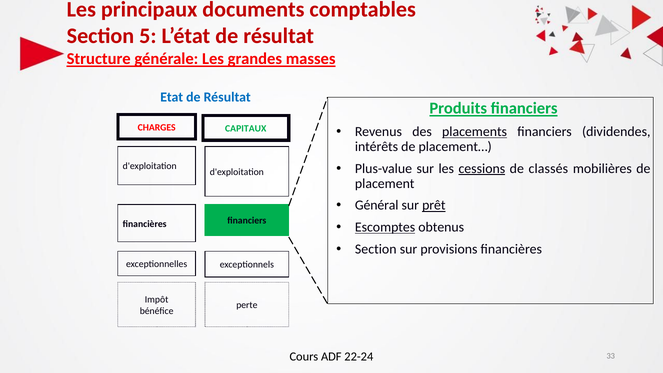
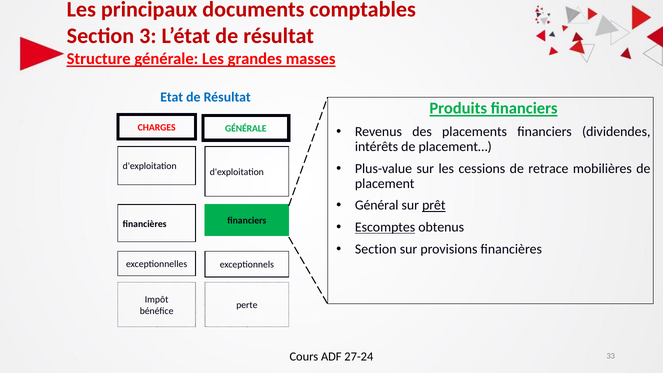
5: 5 -> 3
CHARGES CAPITAUX: CAPITAUX -> GÉNÉRALE
placements underline: present -> none
cessions underline: present -> none
classés: classés -> retrace
22-24: 22-24 -> 27-24
